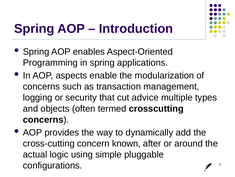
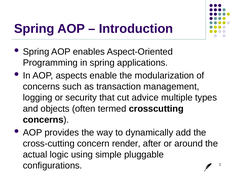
known: known -> render
